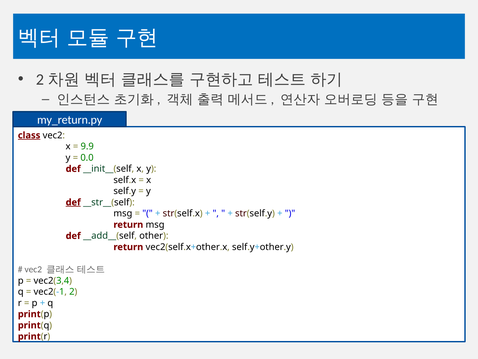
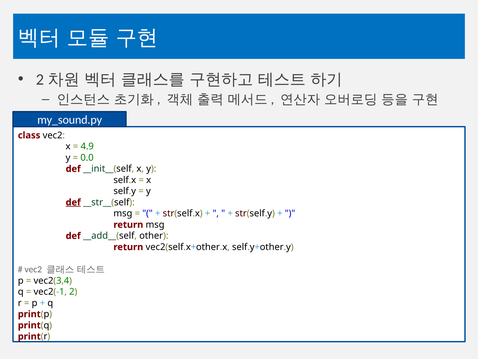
my_return.py: my_return.py -> my_sound.py
class underline: present -> none
9.9: 9.9 -> 4.9
